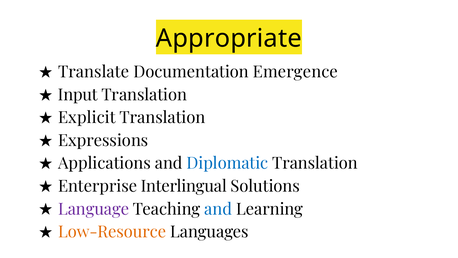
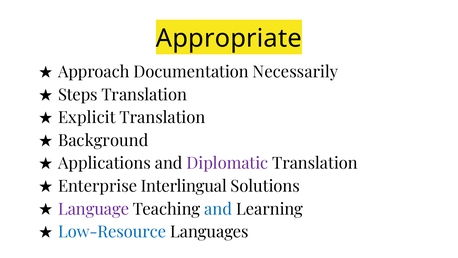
Translate: Translate -> Approach
Emergence: Emergence -> Necessarily
Input: Input -> Steps
Expressions: Expressions -> Background
Diplomatic colour: blue -> purple
Low-Resource colour: orange -> blue
